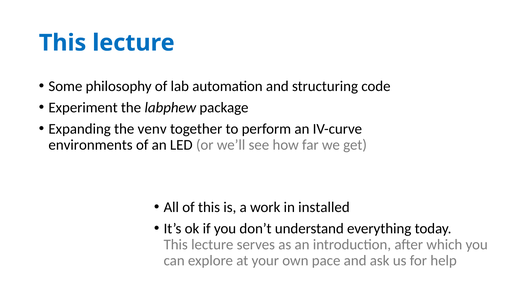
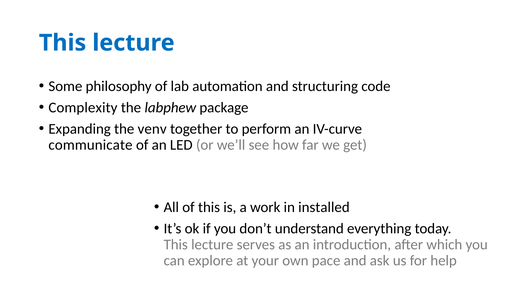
Experiment: Experiment -> Complexity
environments: environments -> communicate
